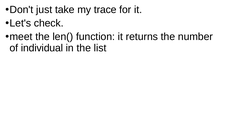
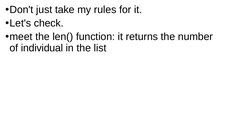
trace: trace -> rules
